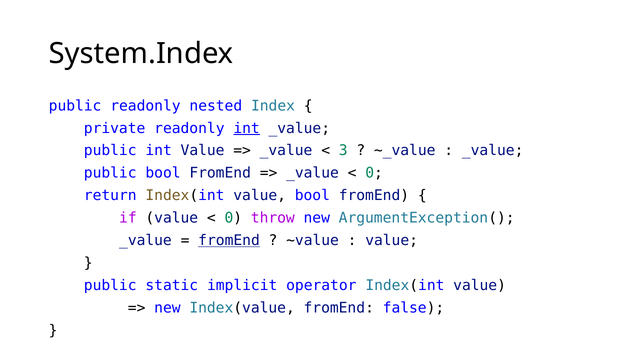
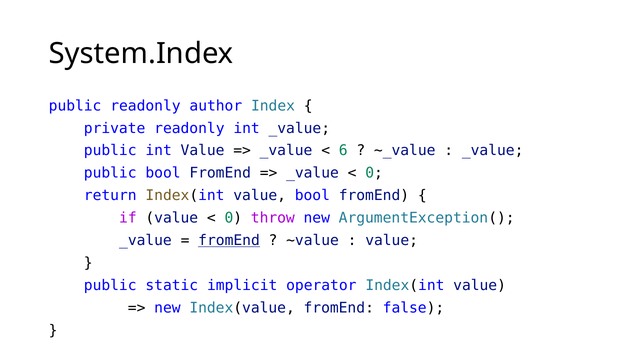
nested: nested -> author
int at (247, 128) underline: present -> none
3: 3 -> 6
